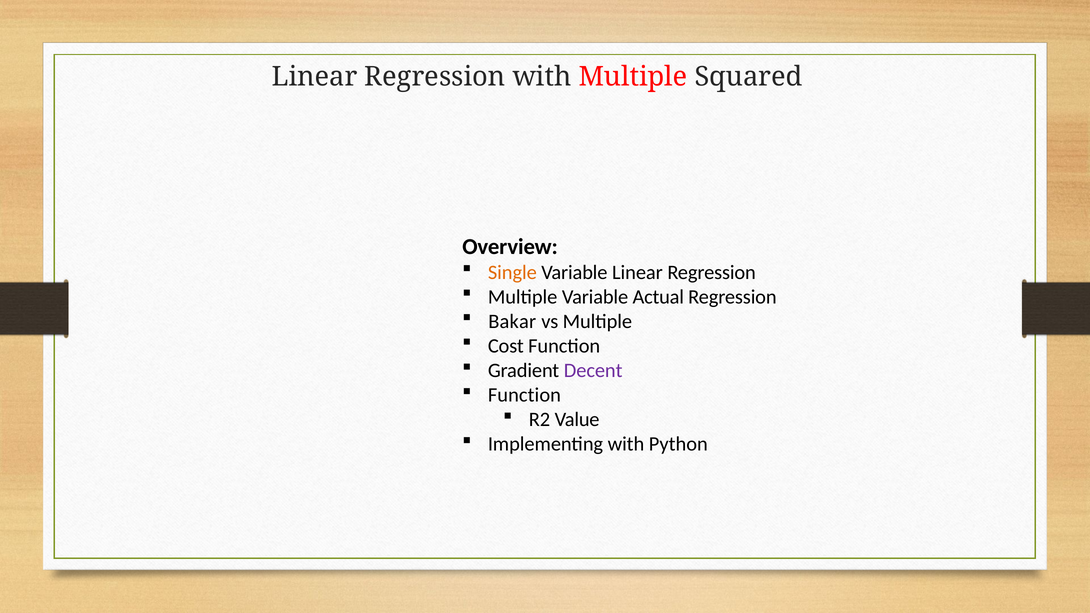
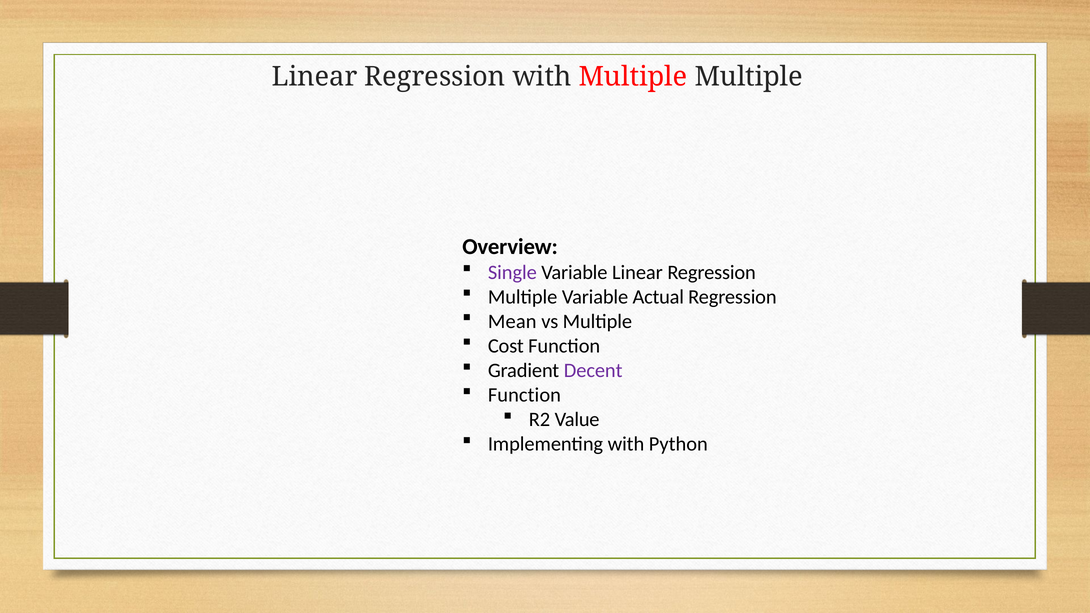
Multiple Squared: Squared -> Multiple
Single colour: orange -> purple
Bakar: Bakar -> Mean
